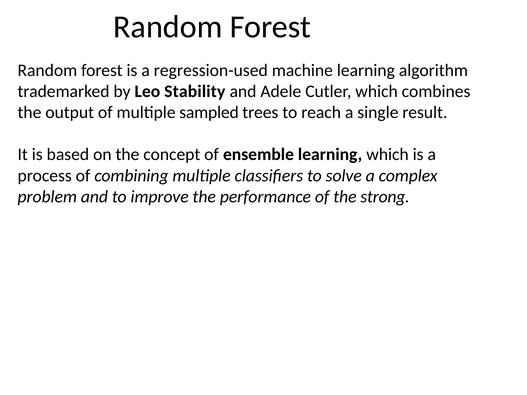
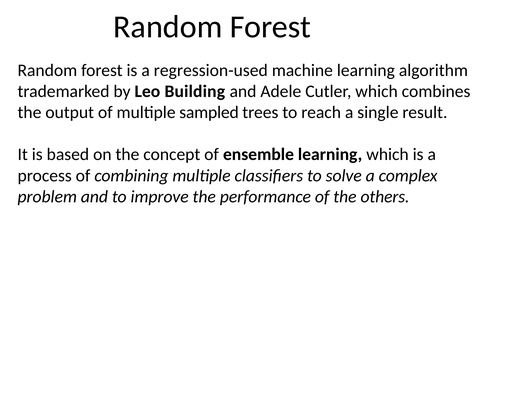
Stability: Stability -> Building
strong: strong -> others
